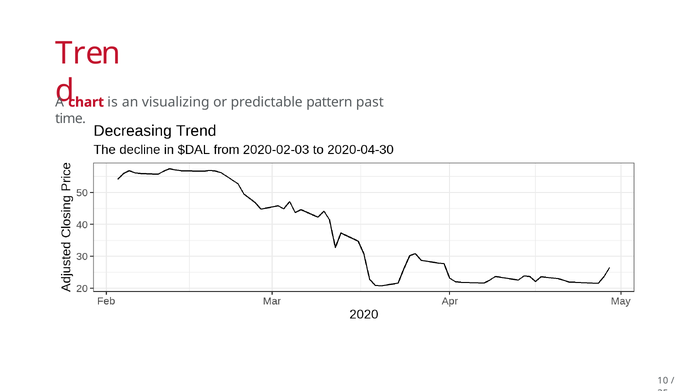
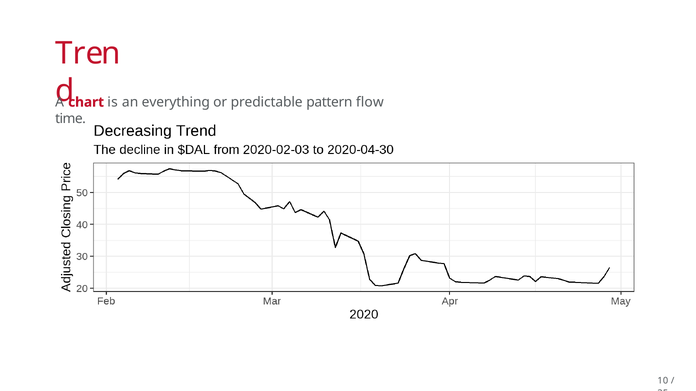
visualizing: visualizing -> everything
past: past -> flow
